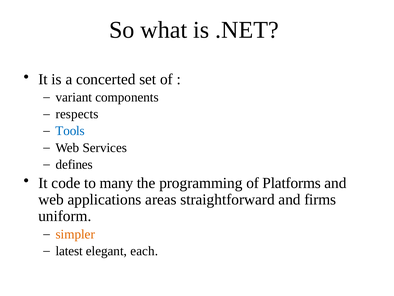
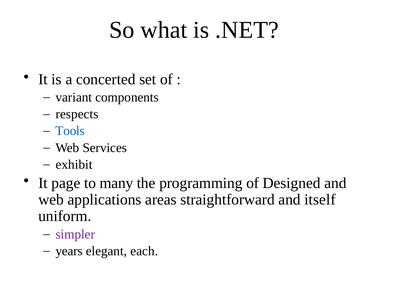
defines: defines -> exhibit
code: code -> page
Platforms: Platforms -> Designed
firms: firms -> itself
simpler colour: orange -> purple
latest: latest -> years
